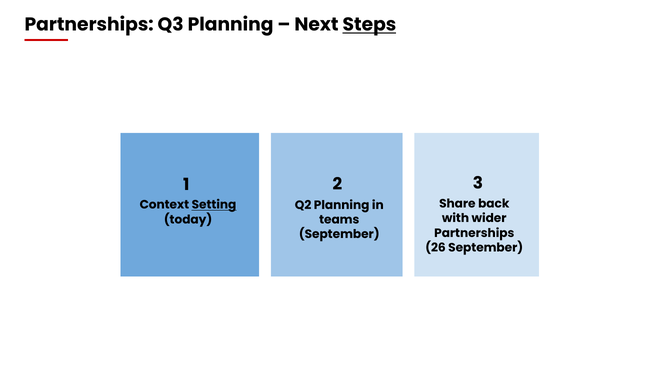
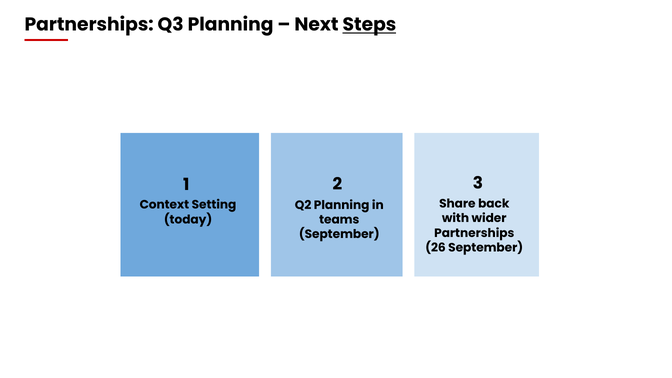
Setting underline: present -> none
